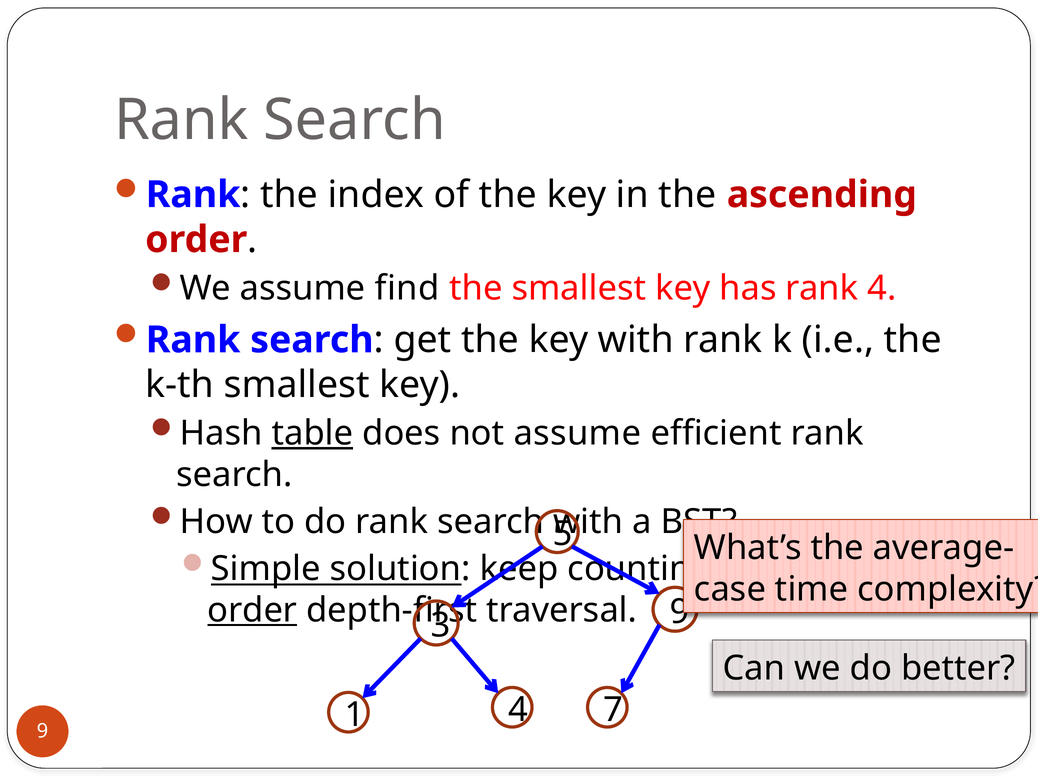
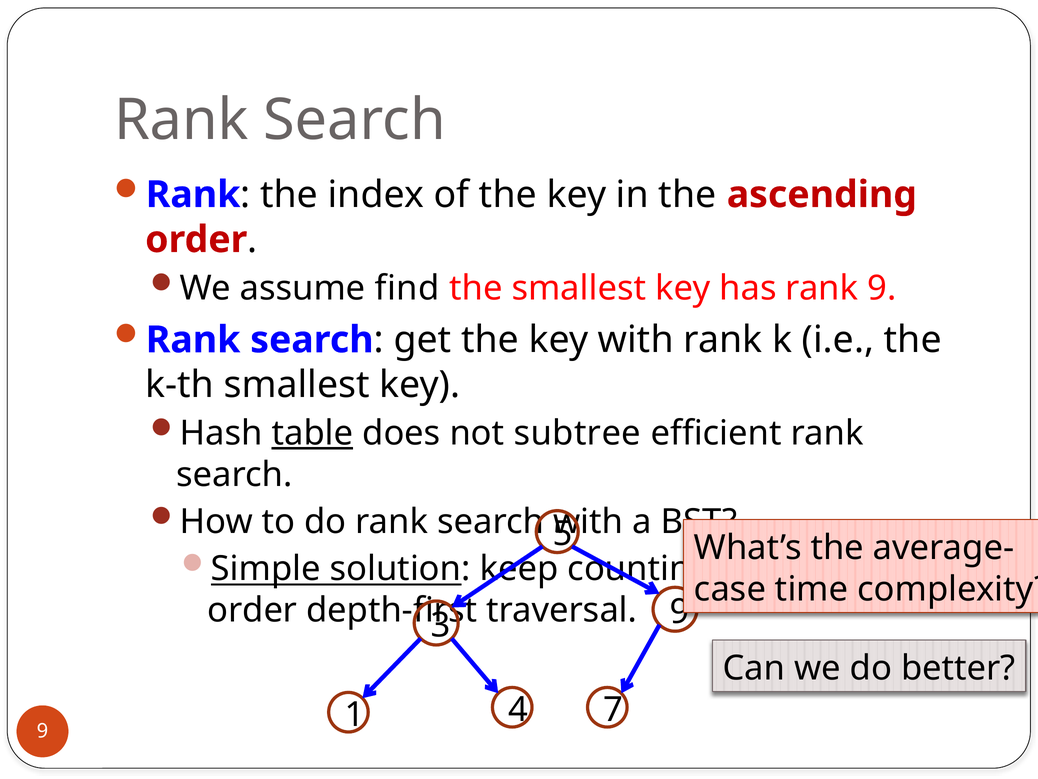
rank 4: 4 -> 9
not assume: assume -> subtree
order at (252, 610) underline: present -> none
